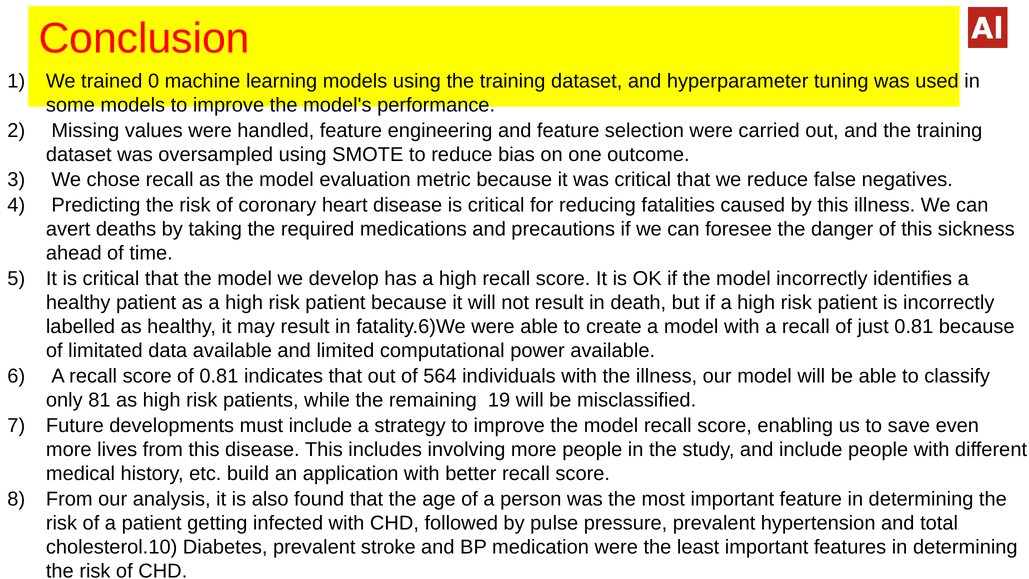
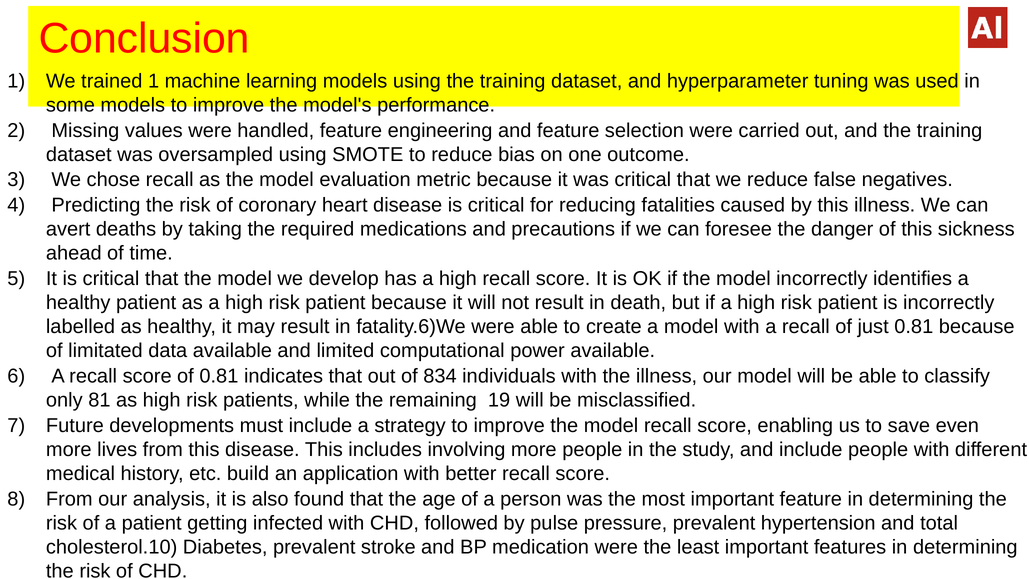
trained 0: 0 -> 1
564: 564 -> 834
